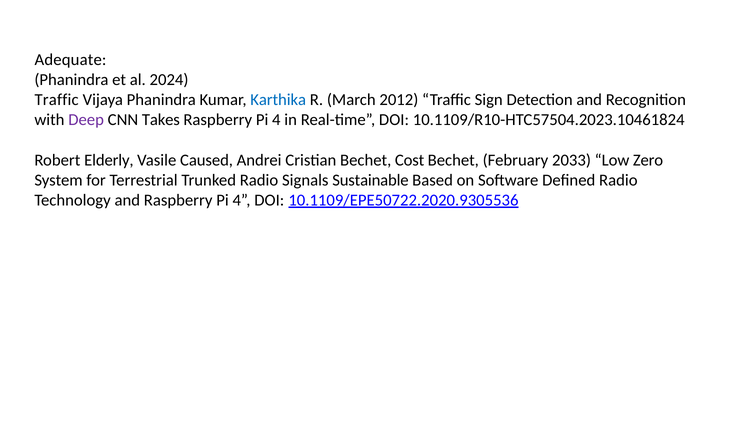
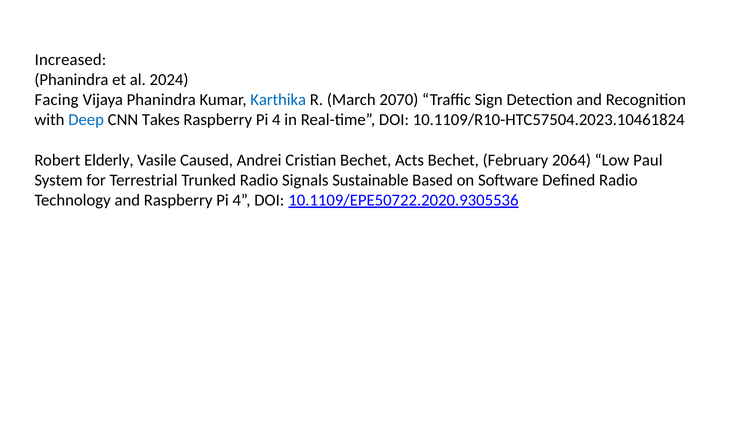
Adequate: Adequate -> Increased
Traffic at (57, 100): Traffic -> Facing
2012: 2012 -> 2070
Deep colour: purple -> blue
Cost: Cost -> Acts
2033: 2033 -> 2064
Zero: Zero -> Paul
